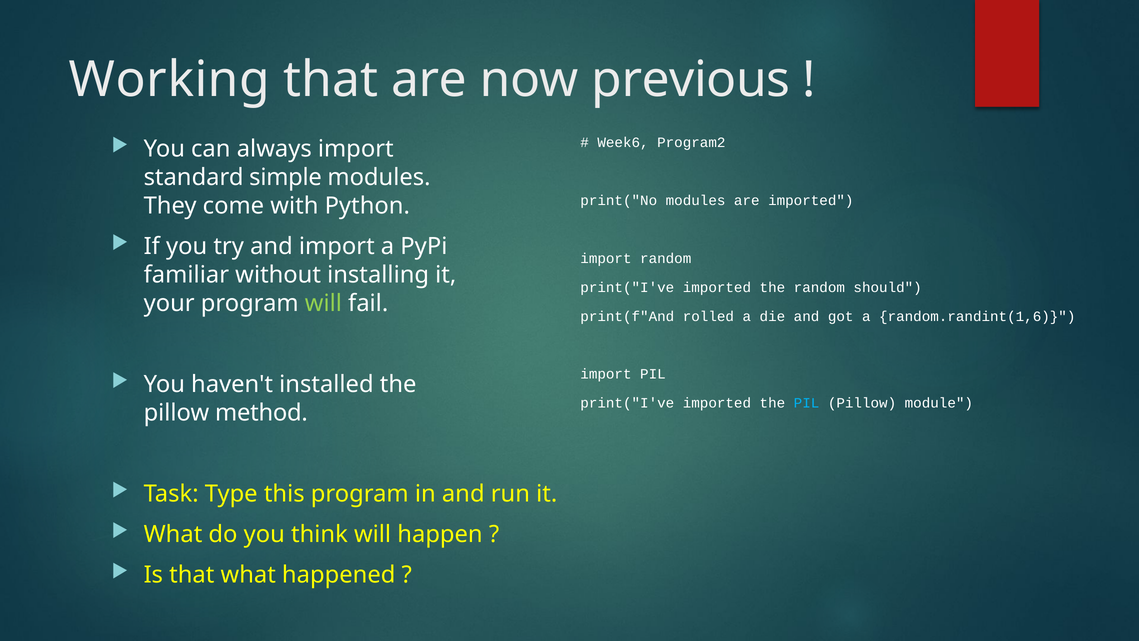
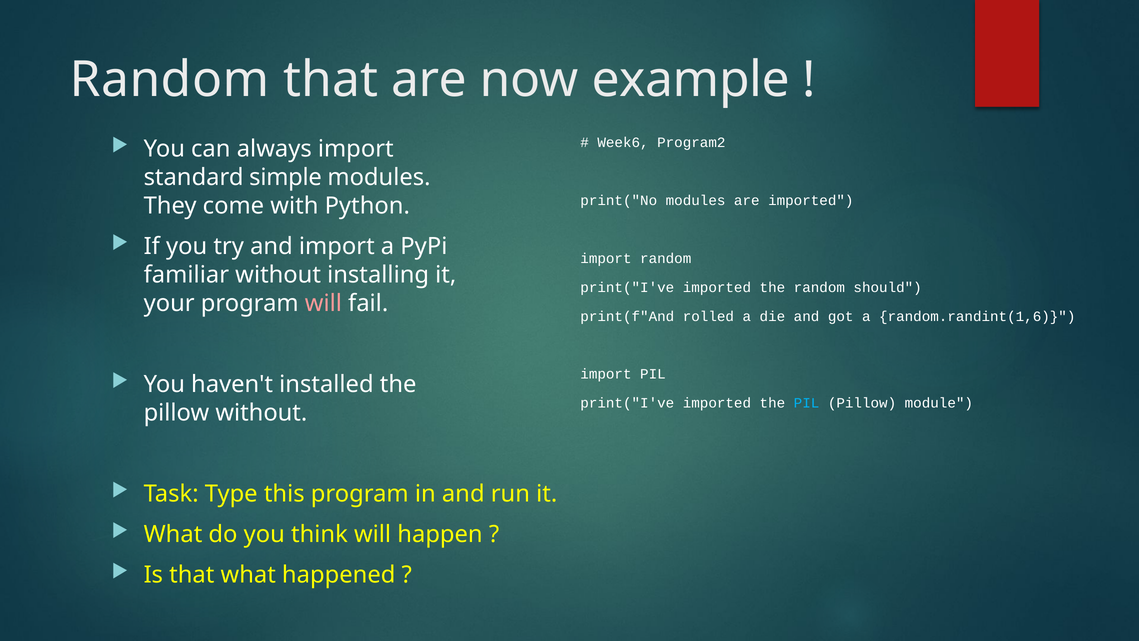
Working at (169, 80): Working -> Random
previous: previous -> example
will at (323, 303) colour: light green -> pink
pillow method: method -> without
